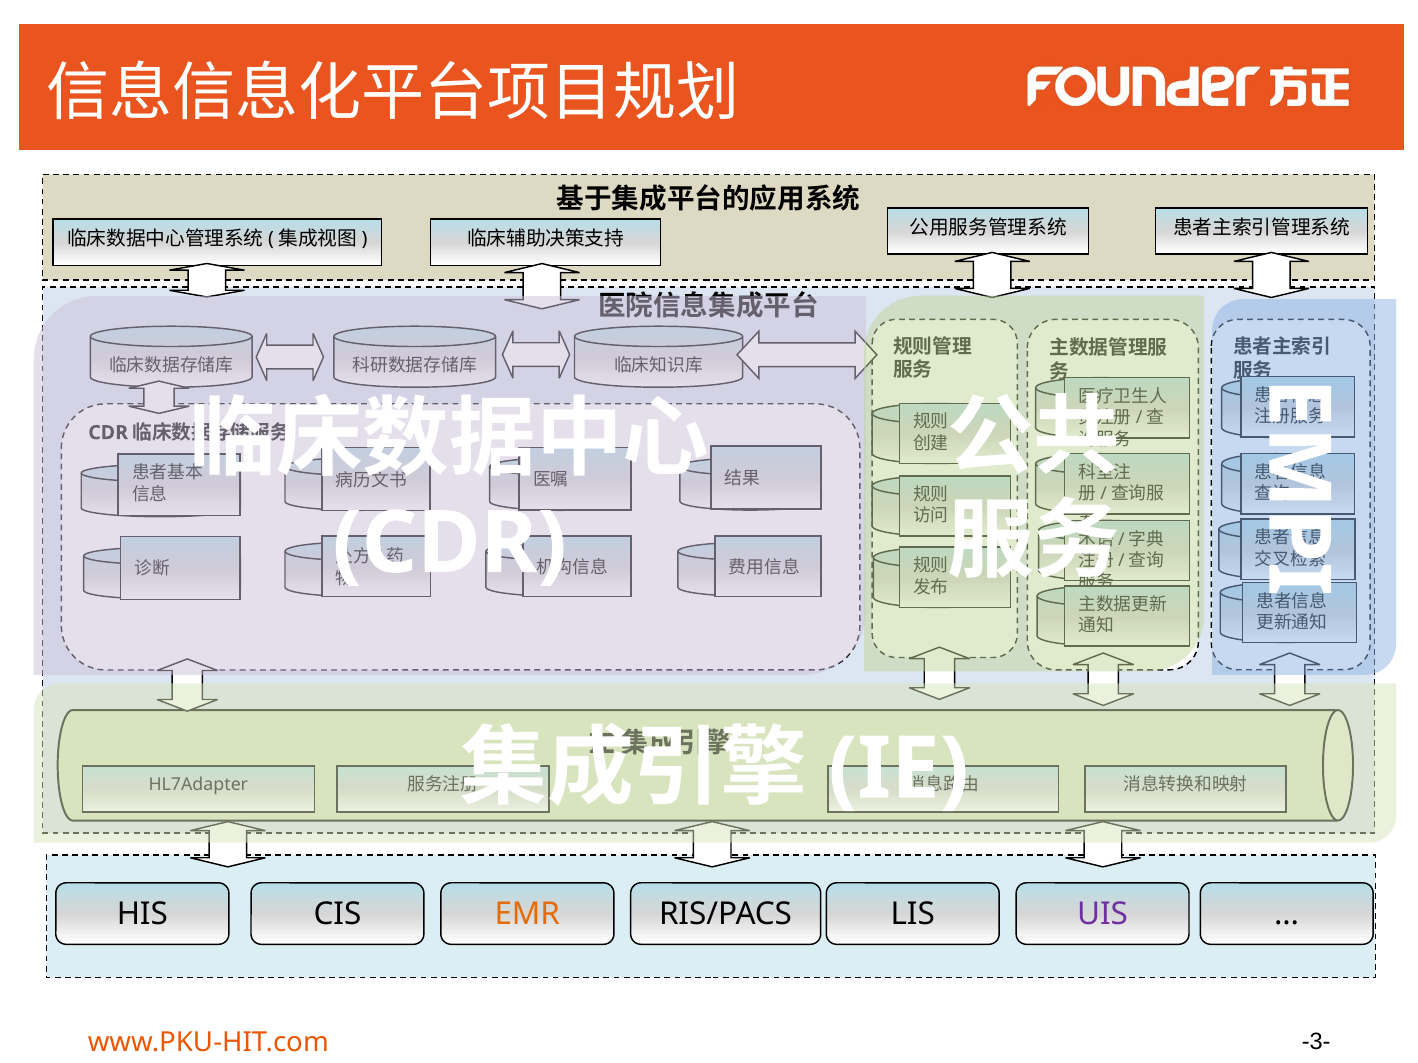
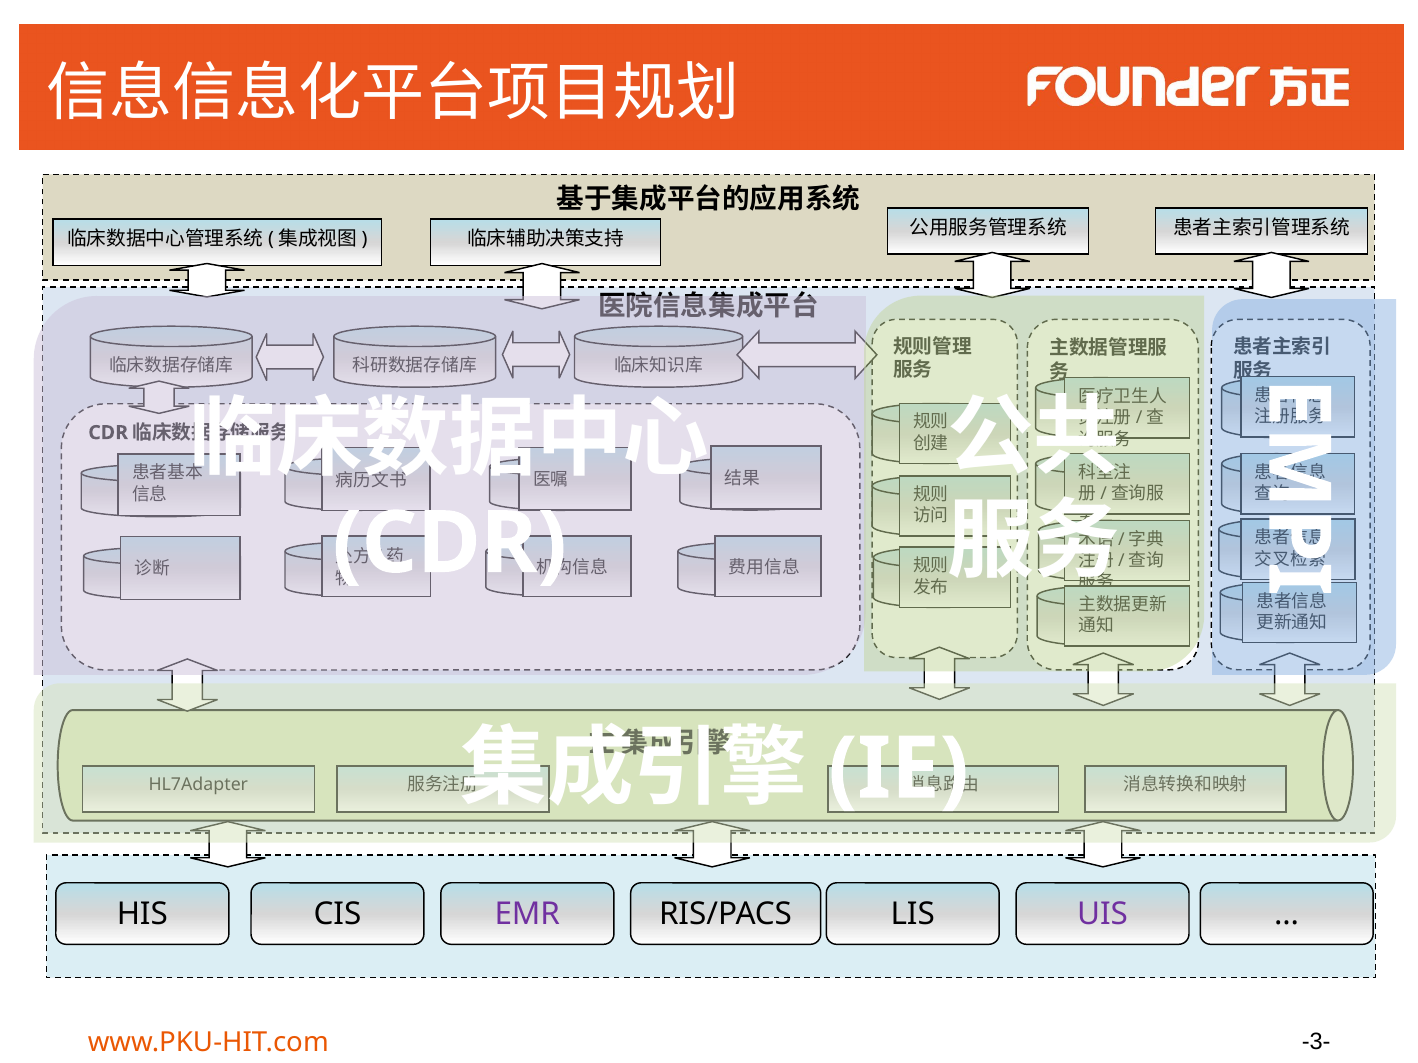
EMR colour: orange -> purple
